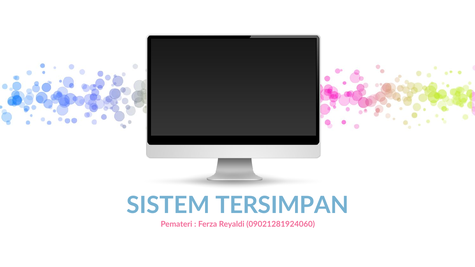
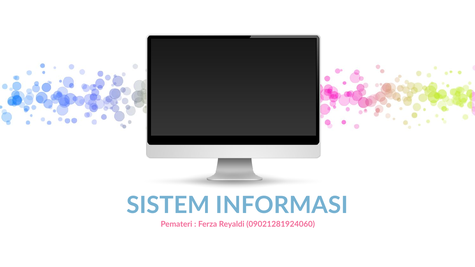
TERSIMPAN: TERSIMPAN -> INFORMASI
